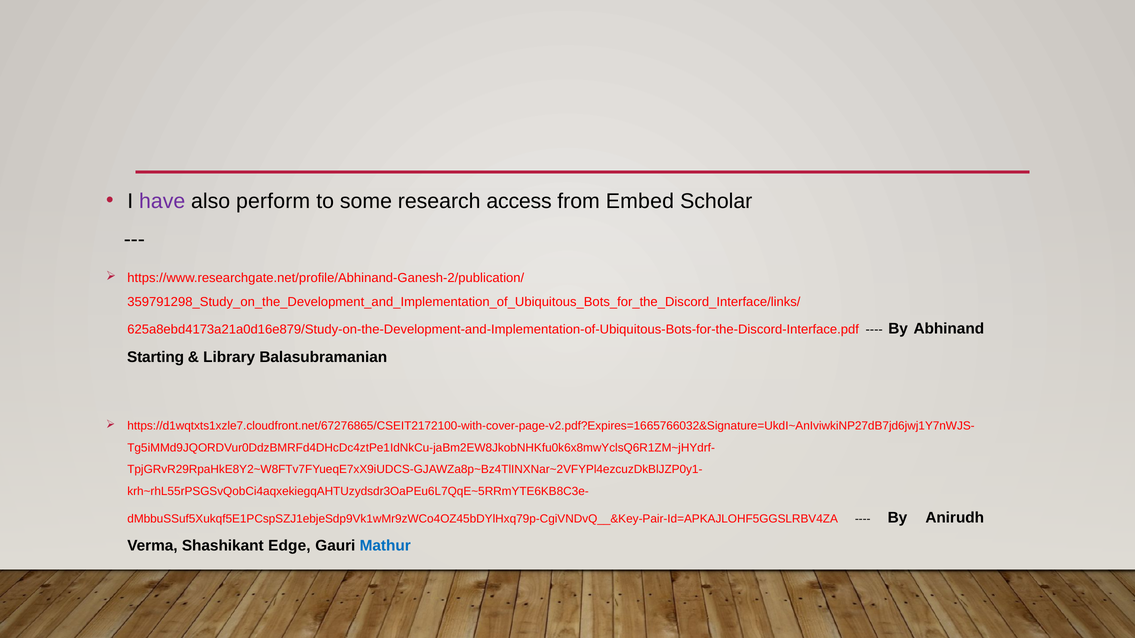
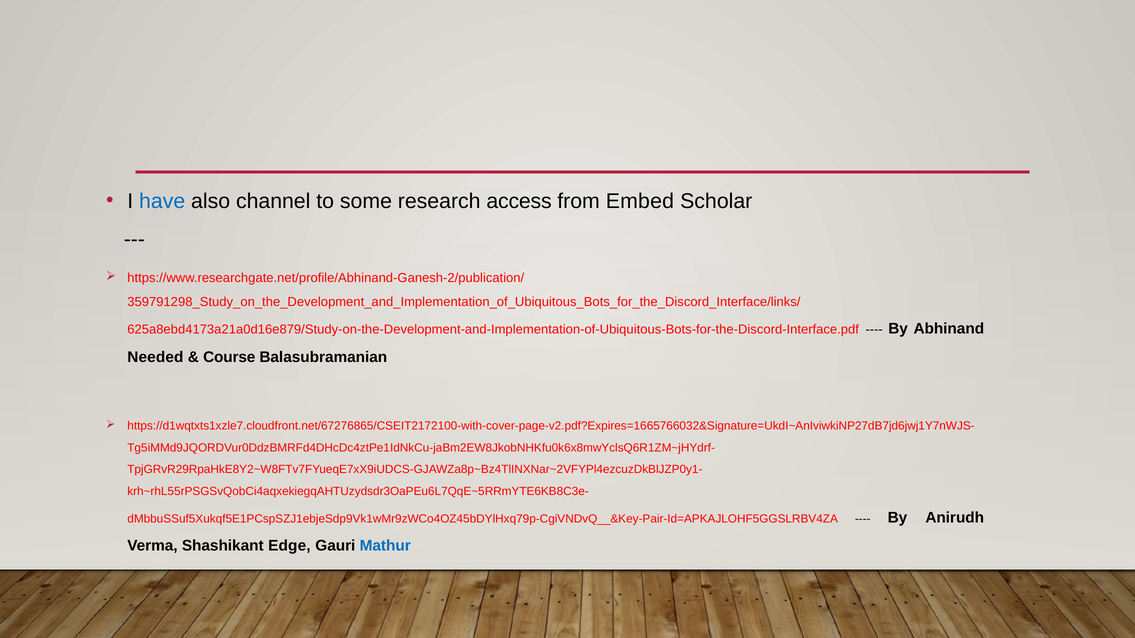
have colour: purple -> blue
perform: perform -> channel
Starting: Starting -> Needed
Library: Library -> Course
